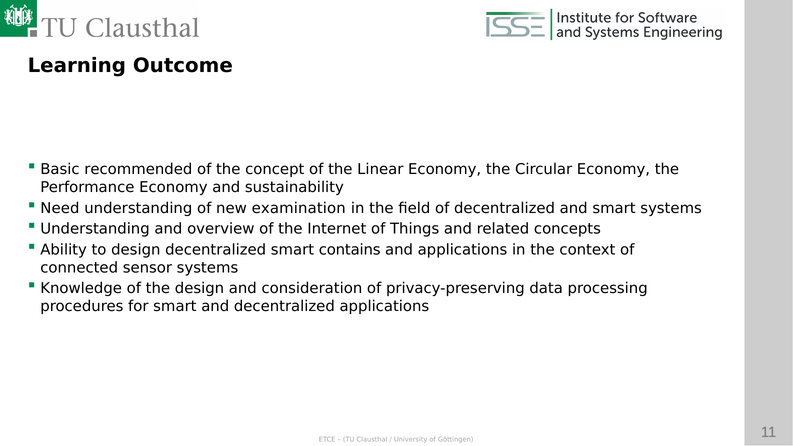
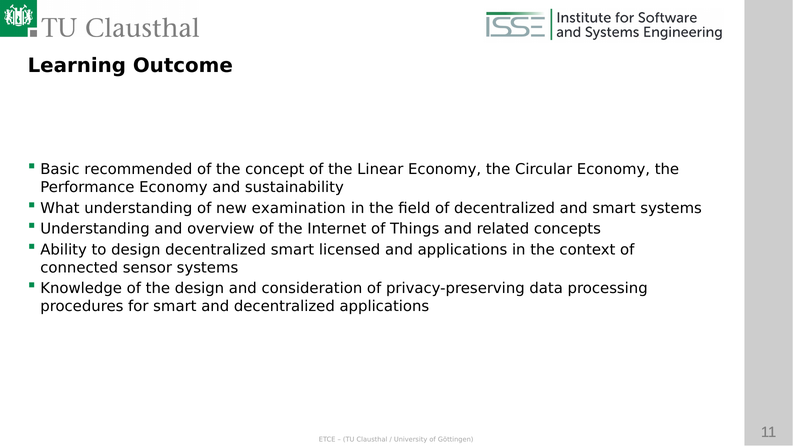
Need: Need -> What
contains: contains -> licensed
